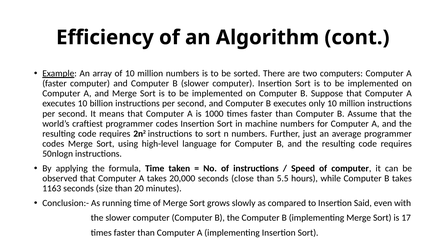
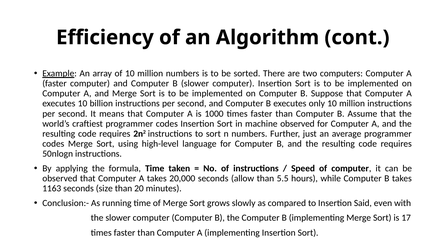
machine numbers: numbers -> observed
close: close -> allow
